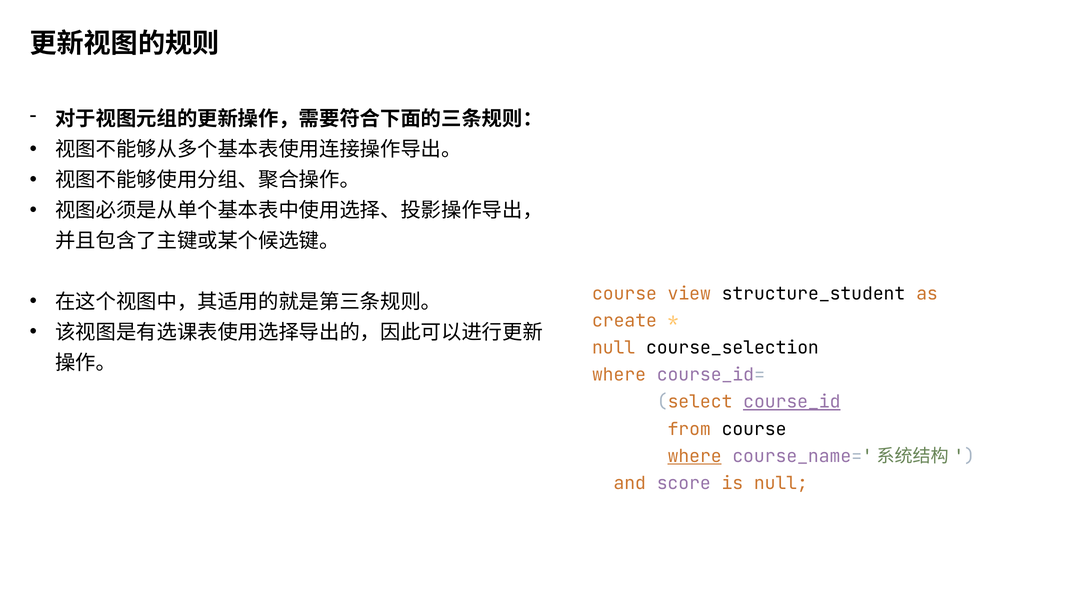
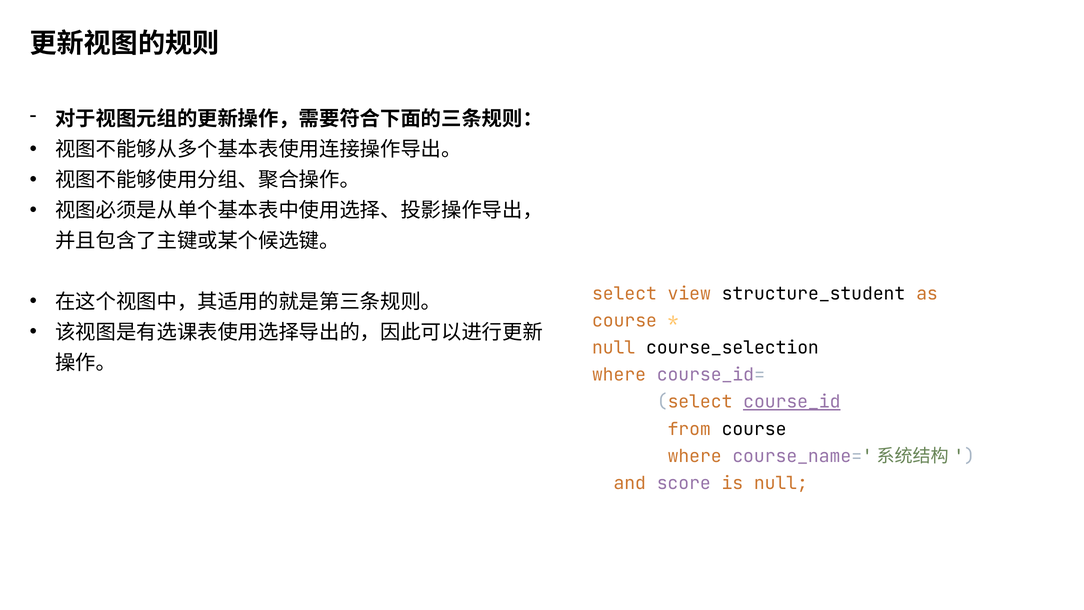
course at (624, 294): course -> select
create at (624, 321): create -> course
where at (695, 456) underline: present -> none
